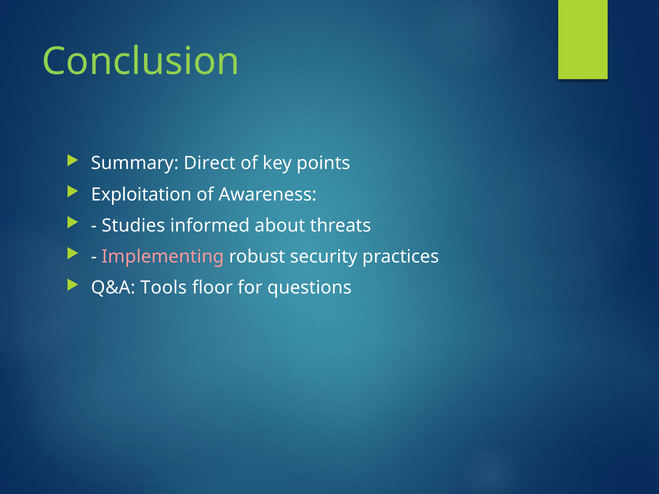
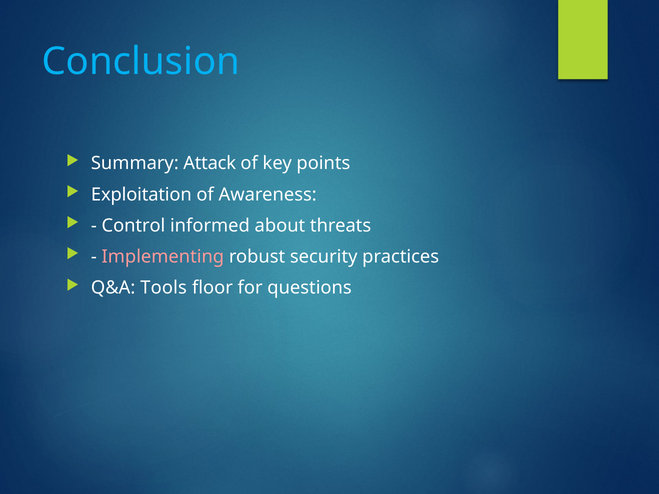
Conclusion colour: light green -> light blue
Direct: Direct -> Attack
Studies: Studies -> Control
